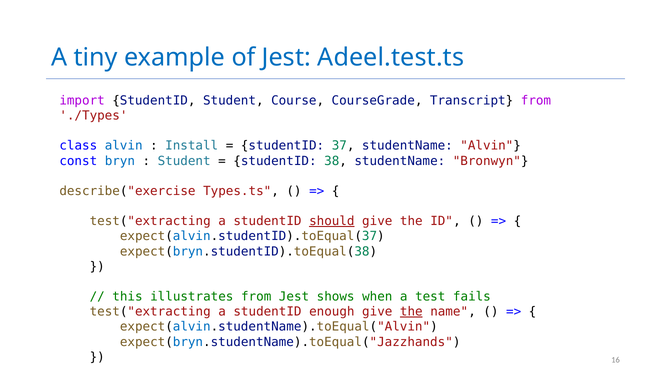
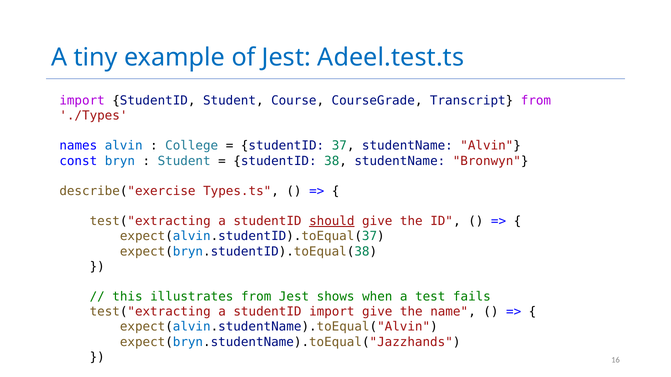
class: class -> names
Install: Install -> College
studentID enough: enough -> import
the at (411, 312) underline: present -> none
